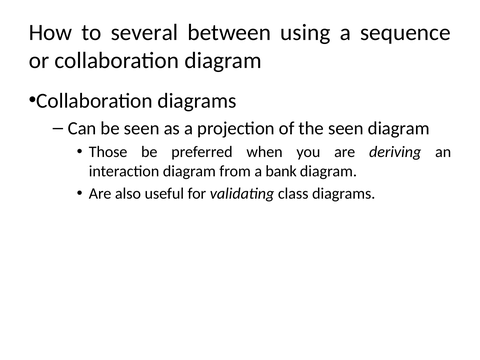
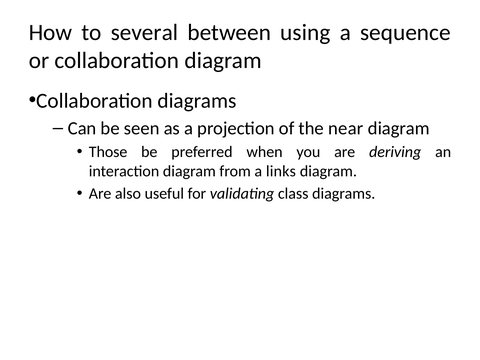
the seen: seen -> near
bank: bank -> links
